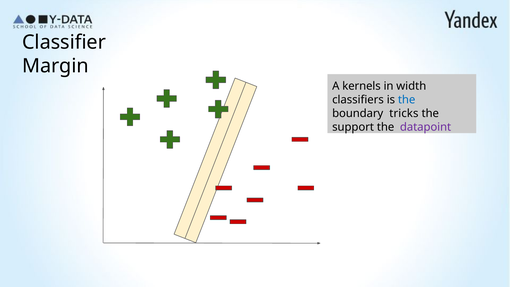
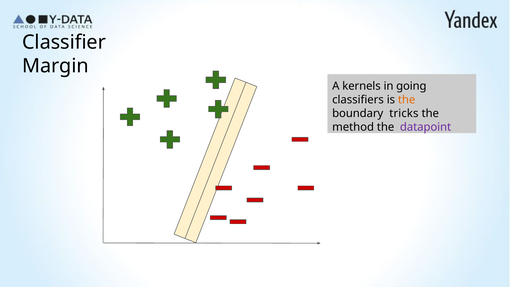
width: width -> going
the at (407, 100) colour: blue -> orange
support: support -> method
